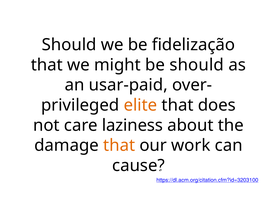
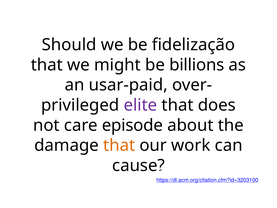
be should: should -> billions
elite colour: orange -> purple
laziness: laziness -> episode
